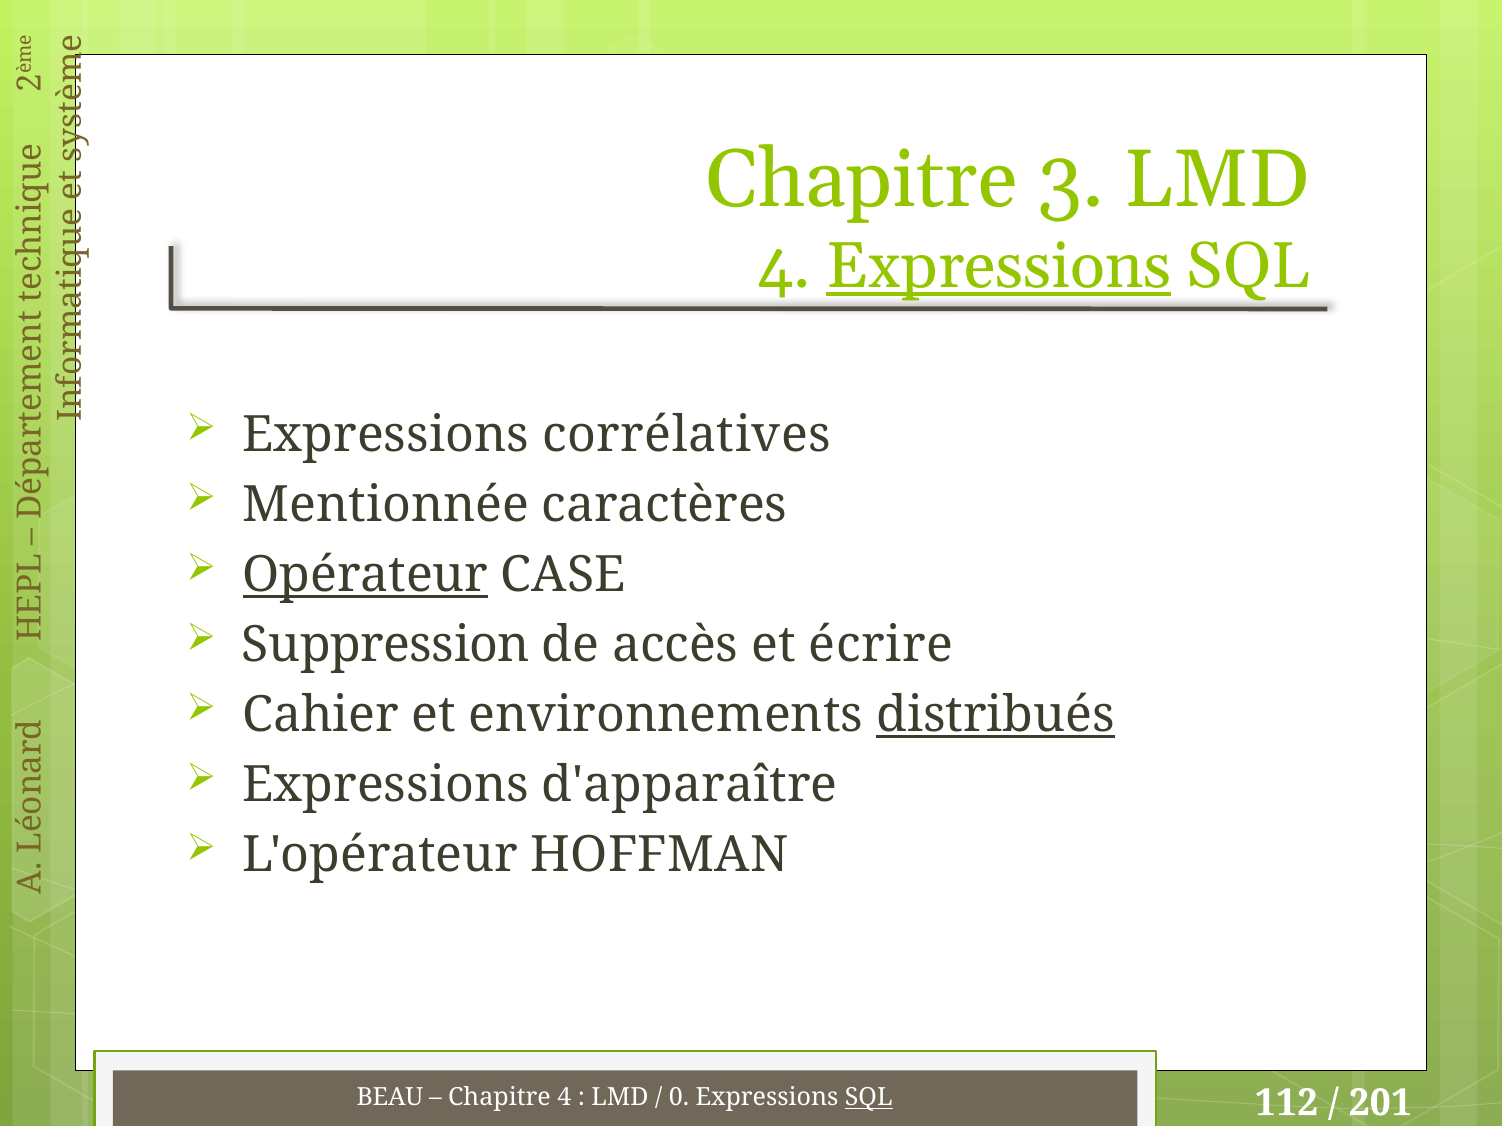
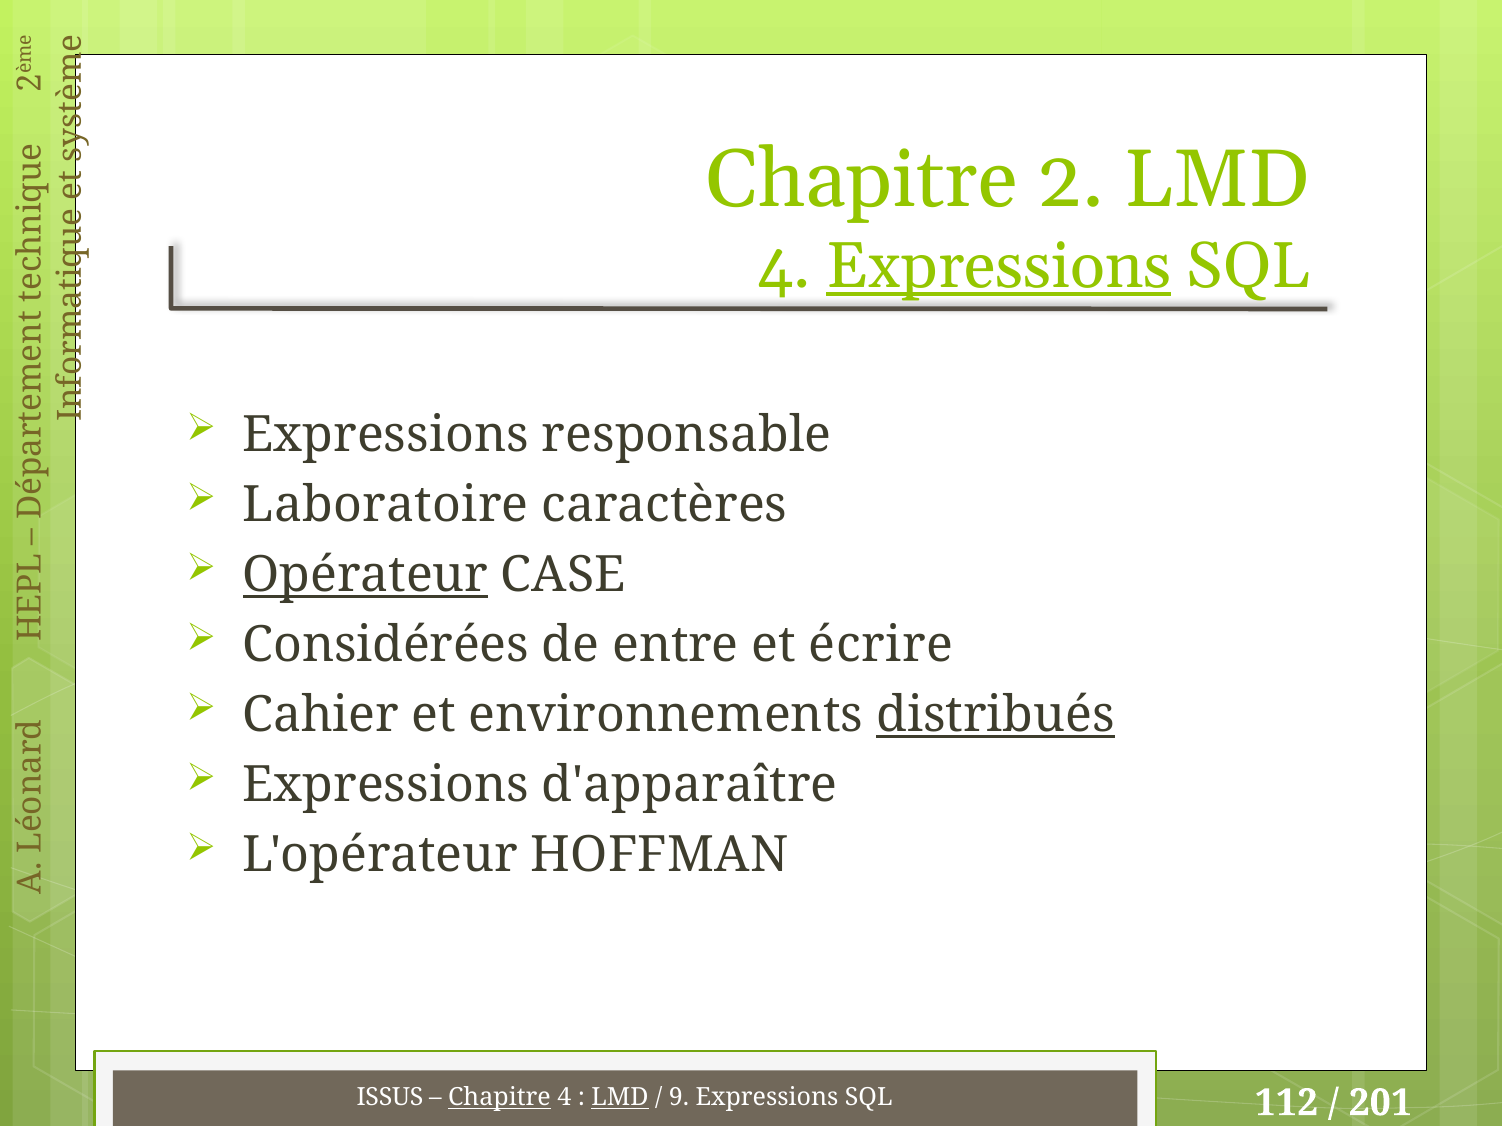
Chapitre 3: 3 -> 2
corrélatives: corrélatives -> responsable
Mentionnée: Mentionnée -> Laboratoire
Suppression: Suppression -> Considérées
accès: accès -> entre
BEAU: BEAU -> ISSUS
Chapitre at (499, 1098) underline: none -> present
LMD at (620, 1098) underline: none -> present
0: 0 -> 9
SQL at (869, 1098) underline: present -> none
